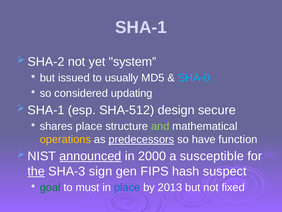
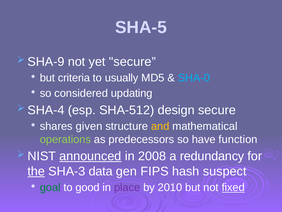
SHA-1 at (141, 27): SHA-1 -> SHA-5
SHA-2: SHA-2 -> SHA-9
yet system: system -> secure
issued: issued -> criteria
SHA-1 at (46, 110): SHA-1 -> SHA-4
shares place: place -> given
and colour: light green -> yellow
operations colour: yellow -> light green
predecessors underline: present -> none
2000: 2000 -> 2008
susceptible: susceptible -> redundancy
sign: sign -> data
must: must -> good
place at (127, 187) colour: blue -> purple
2013: 2013 -> 2010
fixed underline: none -> present
